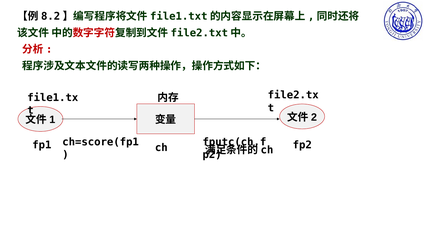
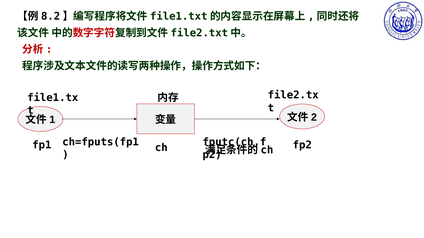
ch=score(fp1: ch=score(fp1 -> ch=fputs(fp1
